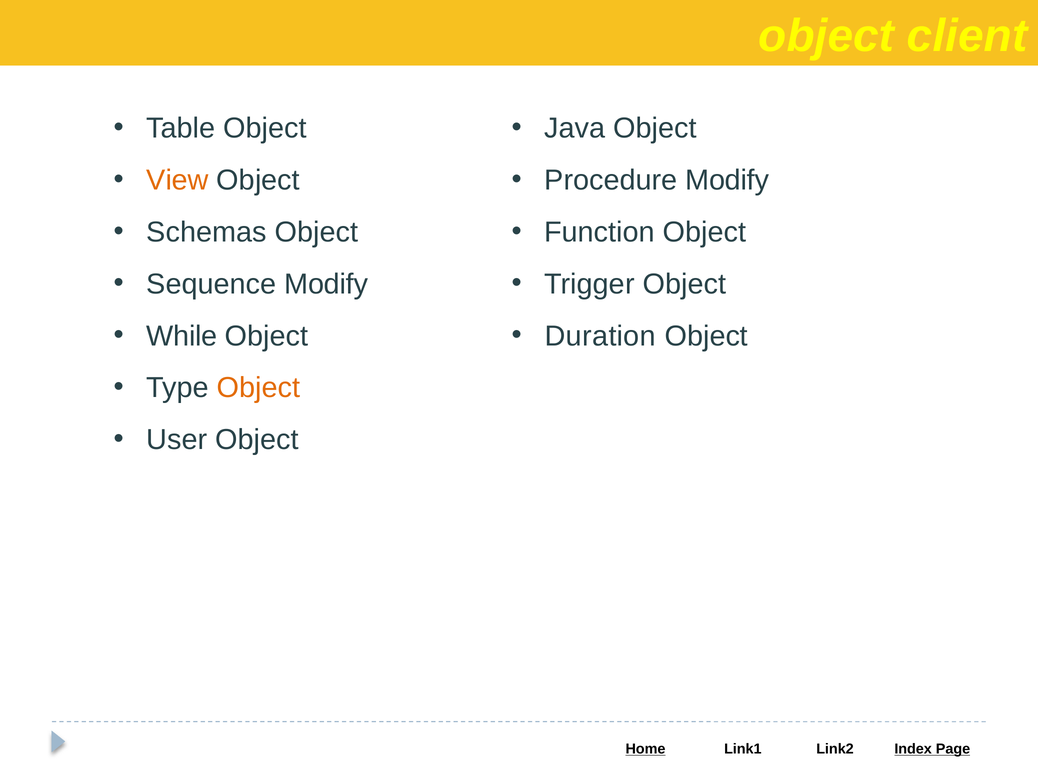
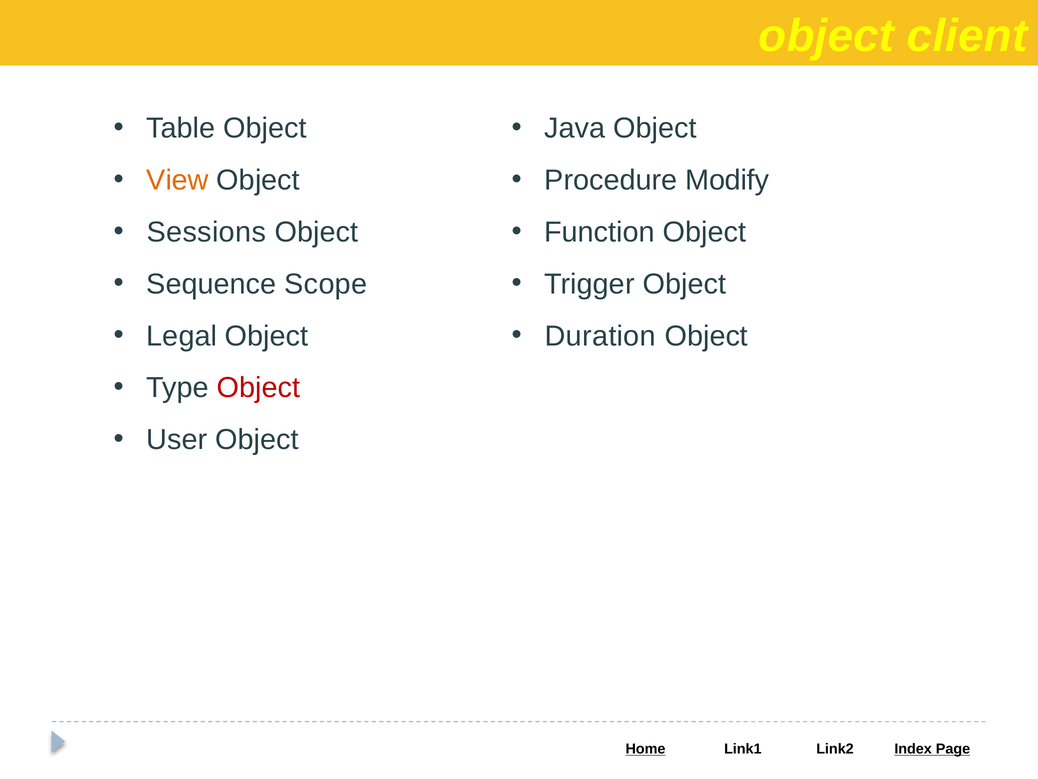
Schemas: Schemas -> Sessions
Sequence Modify: Modify -> Scope
While: While -> Legal
Object at (259, 388) colour: orange -> red
